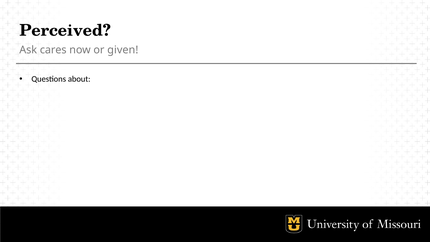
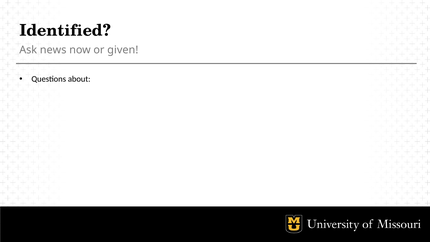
Perceived: Perceived -> Identified
cares: cares -> news
